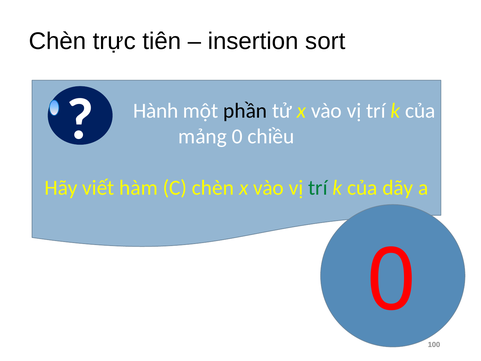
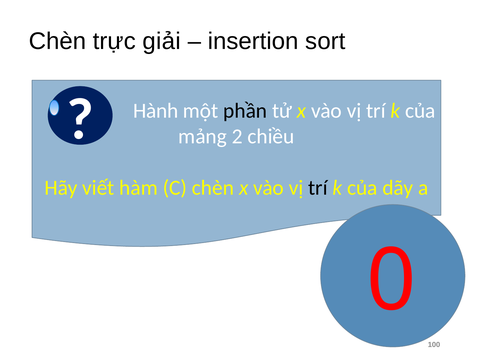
tiên: tiên -> giải
mảng 0: 0 -> 2
trí at (318, 188) colour: green -> black
